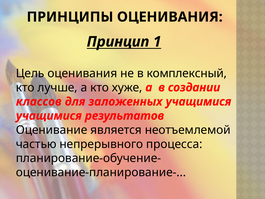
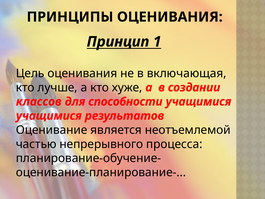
комплексный: комплексный -> включающая
заложенных: заложенных -> способности
